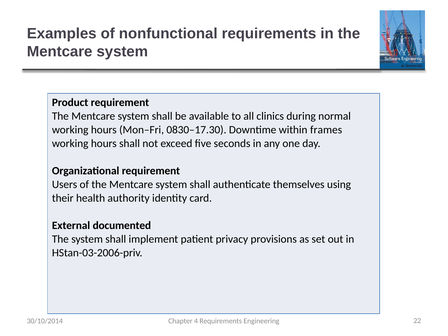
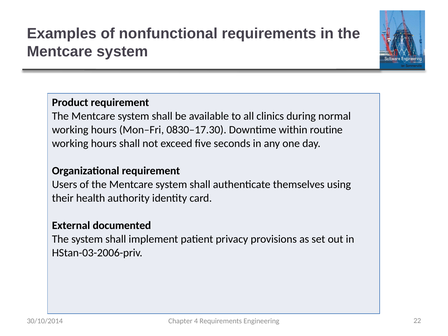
frames: frames -> routine
